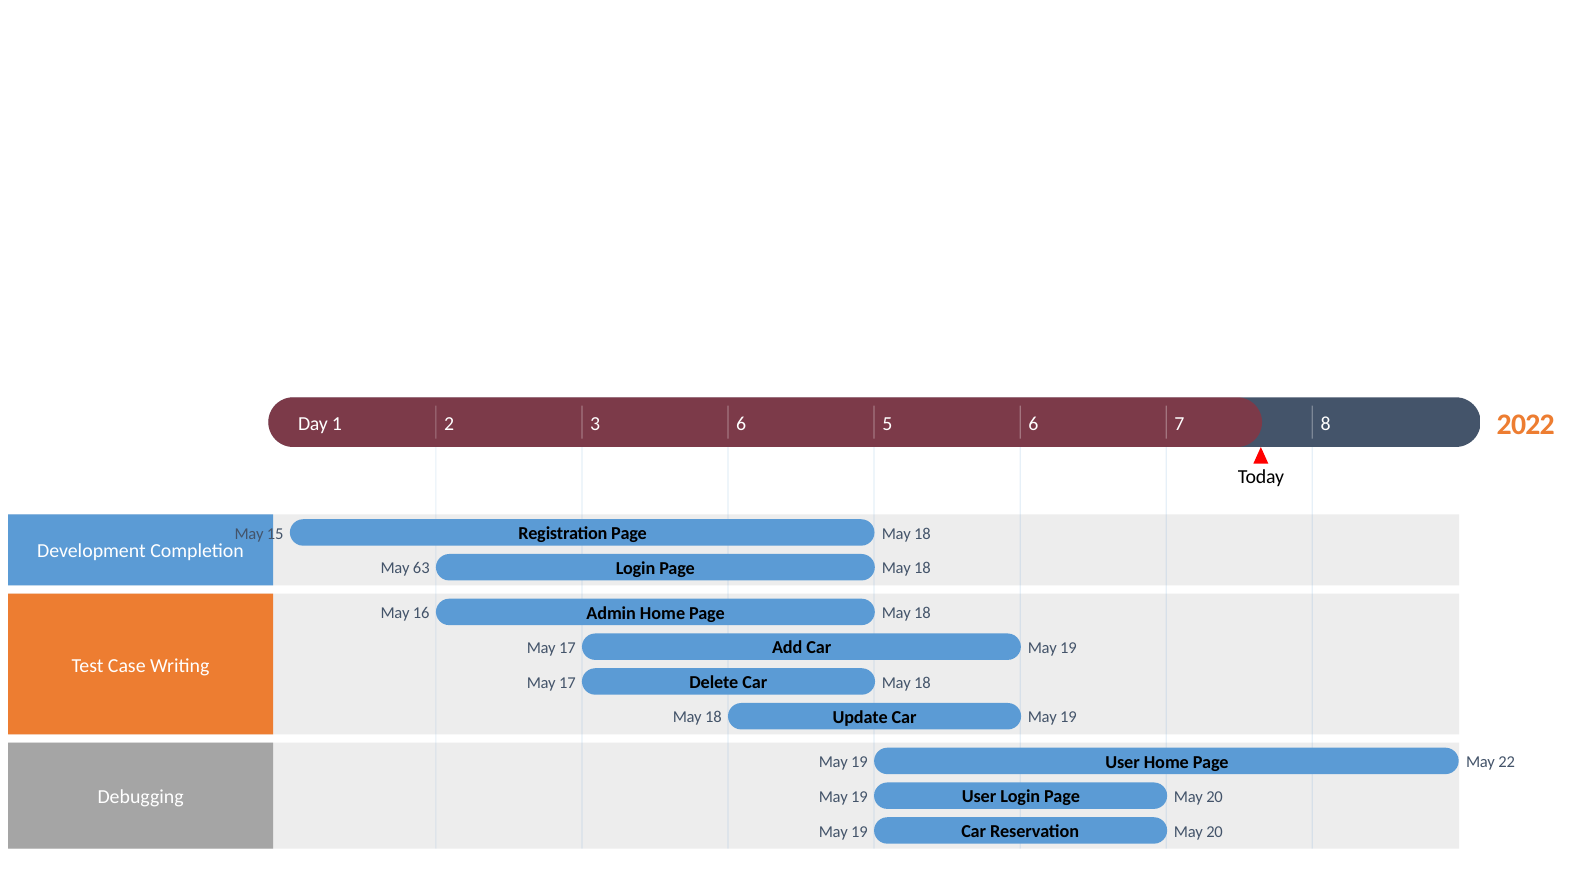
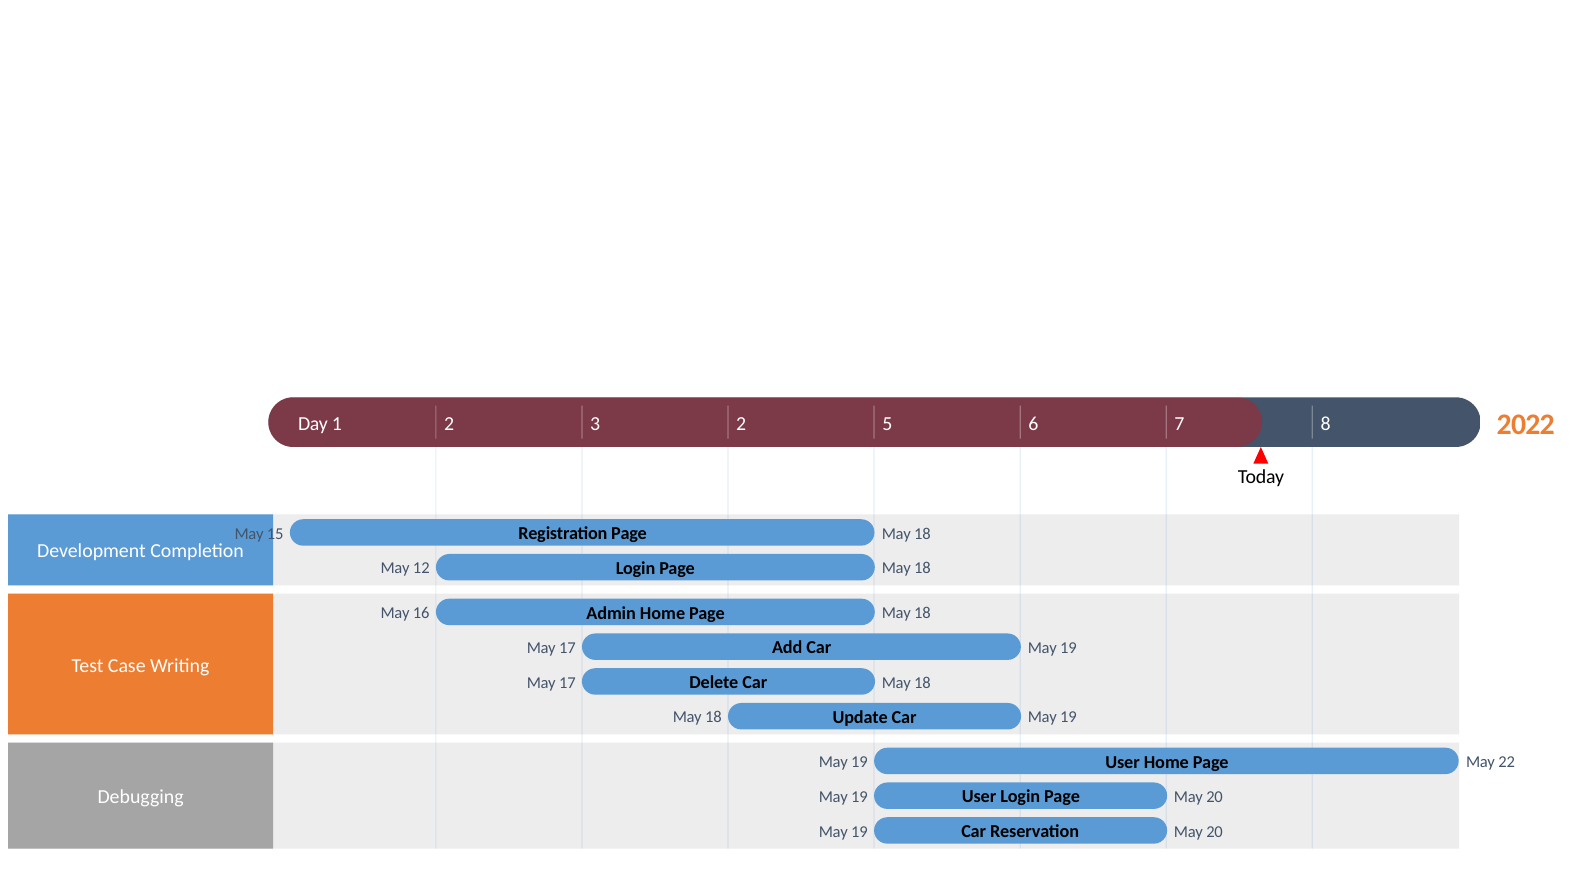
3 6: 6 -> 2
63: 63 -> 12
